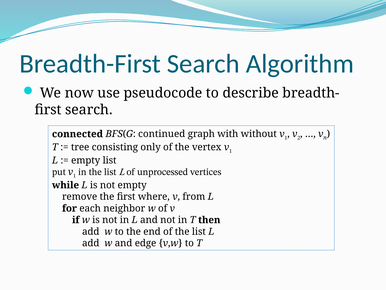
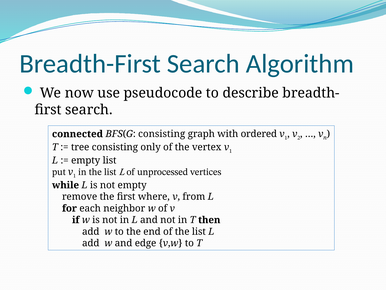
BFS(G continued: continued -> consisting
without: without -> ordered
